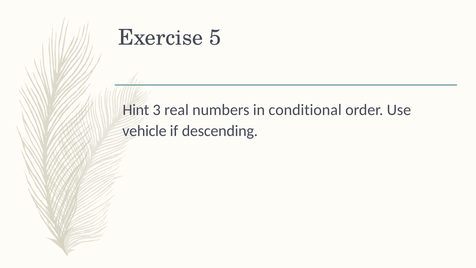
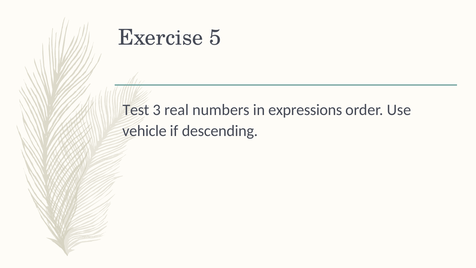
Hint: Hint -> Test
conditional: conditional -> expressions
